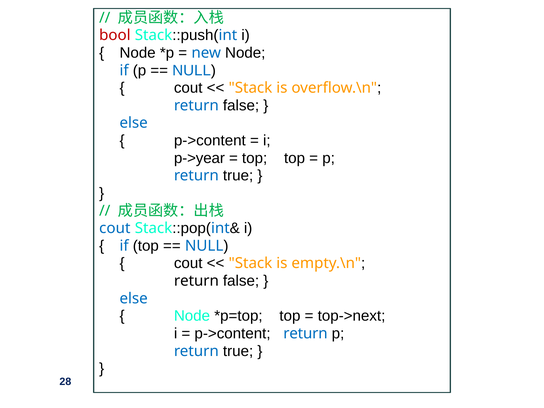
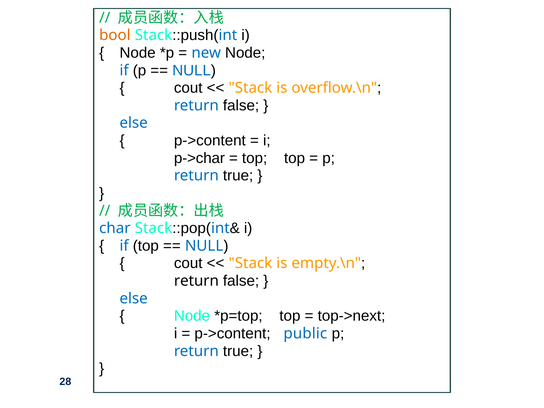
bool colour: red -> orange
p->year: p->year -> p->char
cout at (115, 228): cout -> char
p->content return: return -> public
